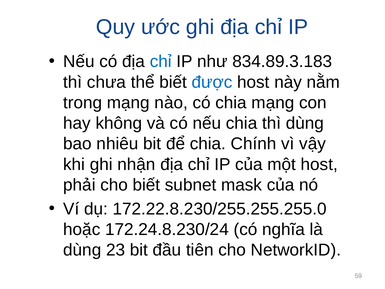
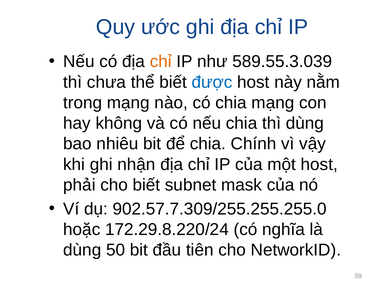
chỉ at (161, 62) colour: blue -> orange
834.89.3.183: 834.89.3.183 -> 589.55.3.039
172.22.8.230/255.255.255.0: 172.22.8.230/255.255.255.0 -> 902.57.7.309/255.255.255.0
172.24.8.230/24: 172.24.8.230/24 -> 172.29.8.220/24
23: 23 -> 50
